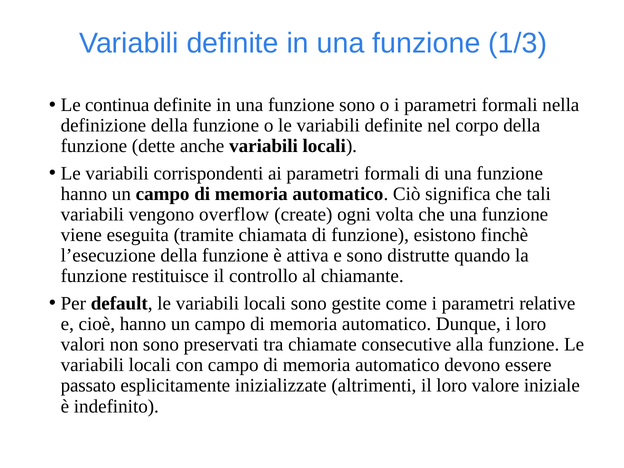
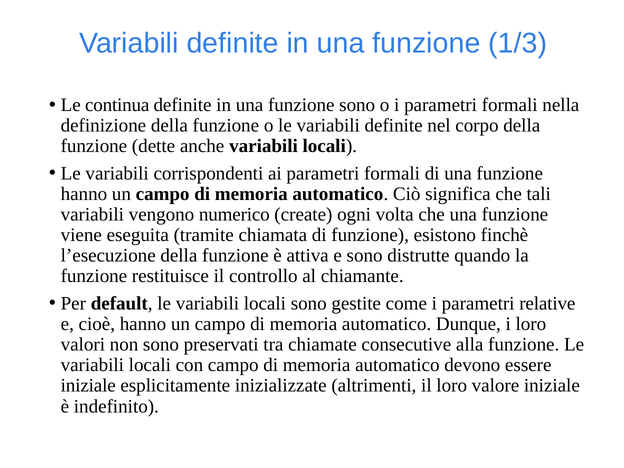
overflow: overflow -> numerico
passato at (88, 386): passato -> iniziale
